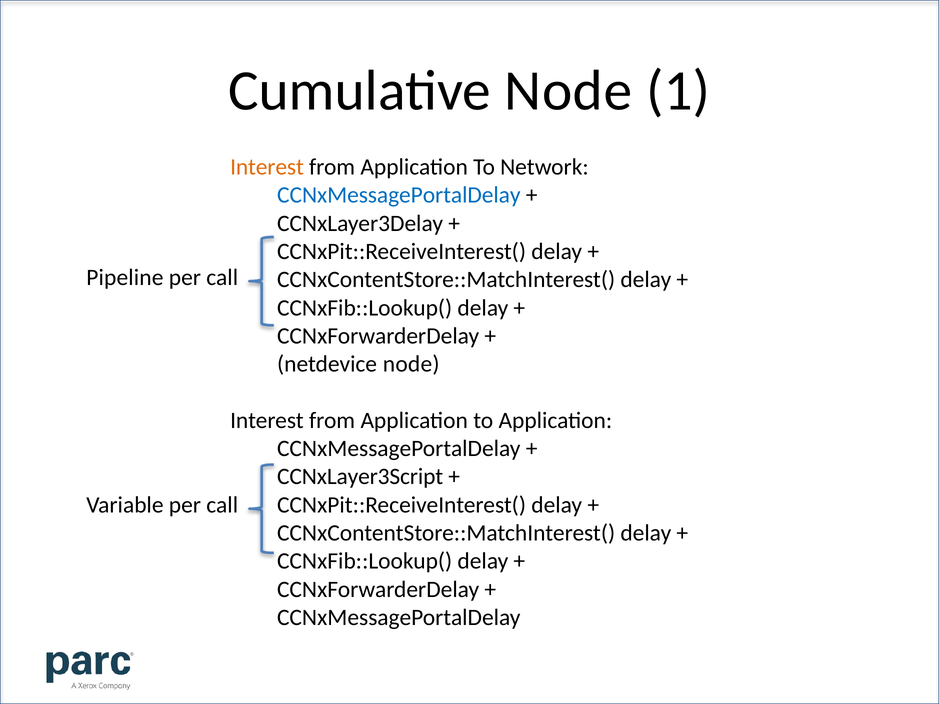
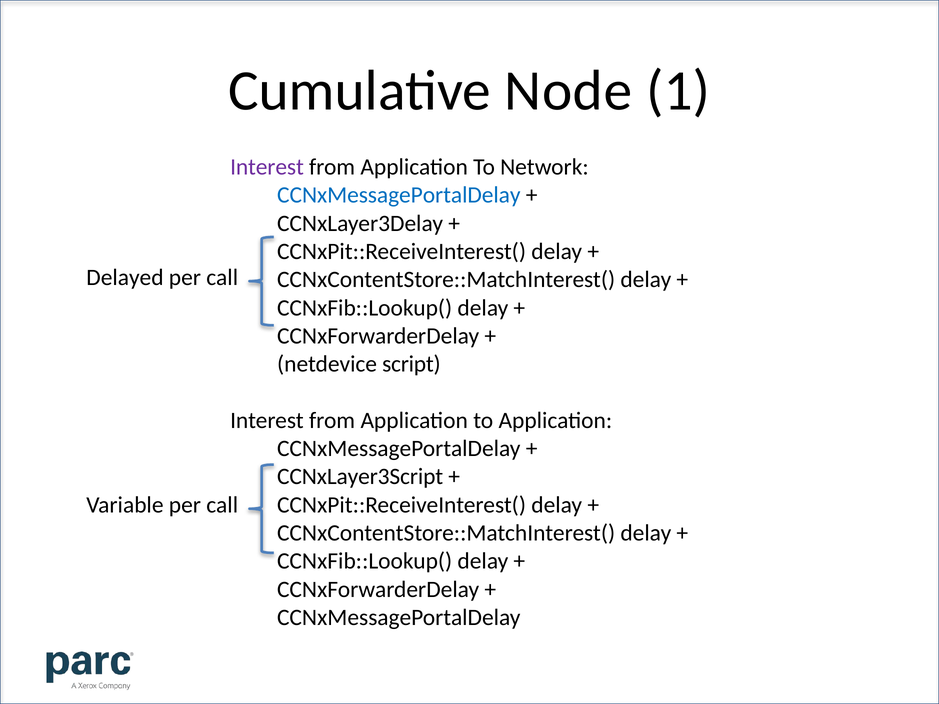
Interest at (267, 167) colour: orange -> purple
Pipeline: Pipeline -> Delayed
netdevice node: node -> script
